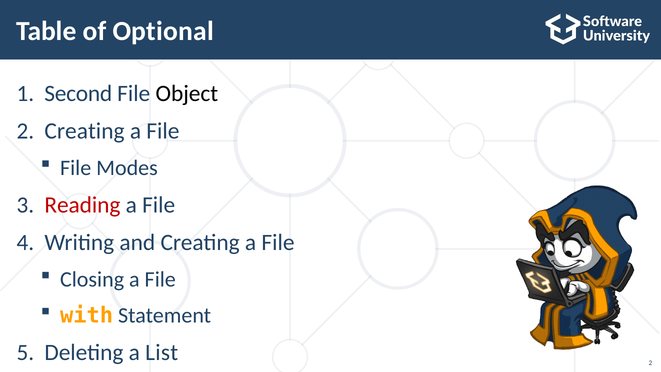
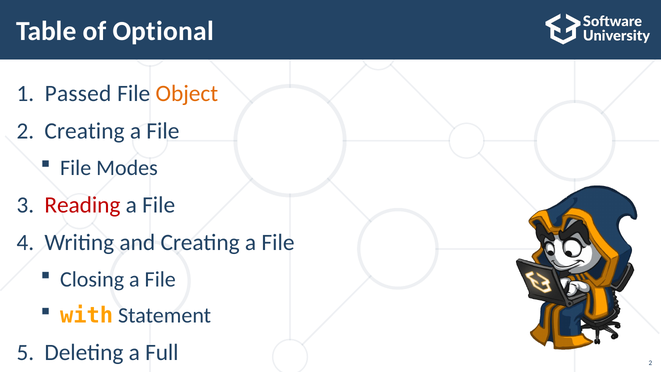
Second: Second -> Passed
Object colour: black -> orange
List: List -> Full
